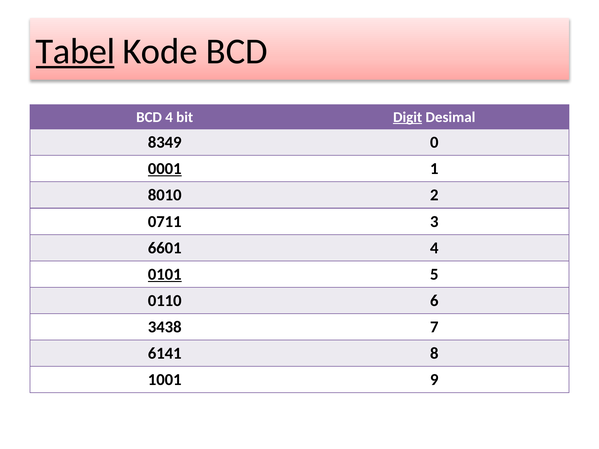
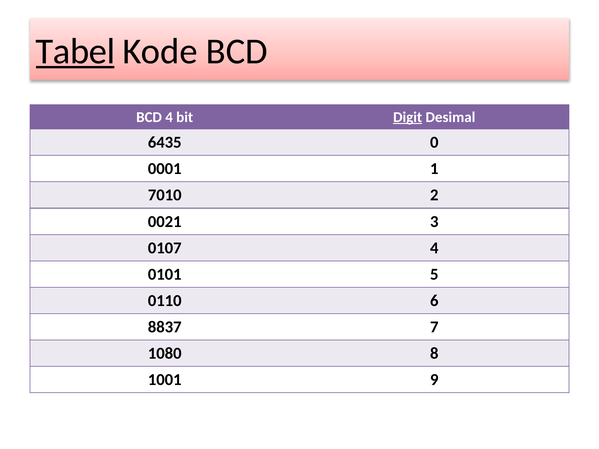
8349: 8349 -> 6435
0001 underline: present -> none
8010: 8010 -> 7010
0711: 0711 -> 0021
6601: 6601 -> 0107
0101 underline: present -> none
3438: 3438 -> 8837
6141: 6141 -> 1080
